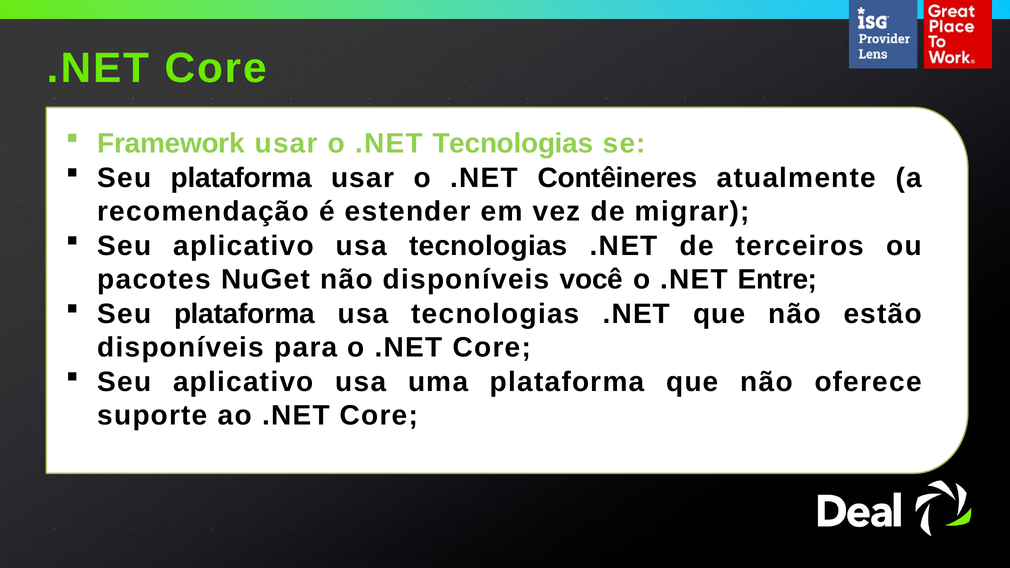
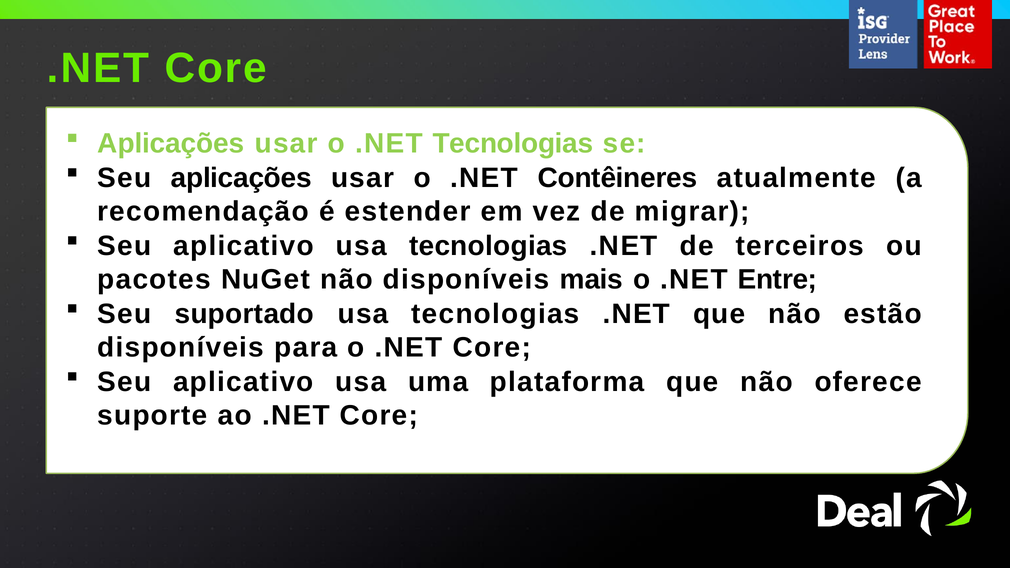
Framework at (171, 144): Framework -> Aplicações
plataforma at (241, 178): plataforma -> aplicações
você: você -> mais
plataforma at (245, 314): plataforma -> suportado
